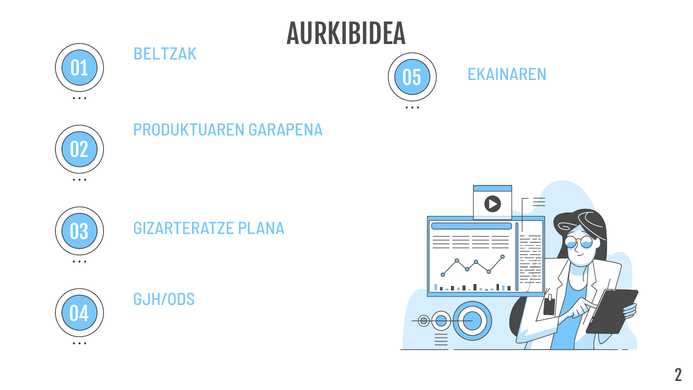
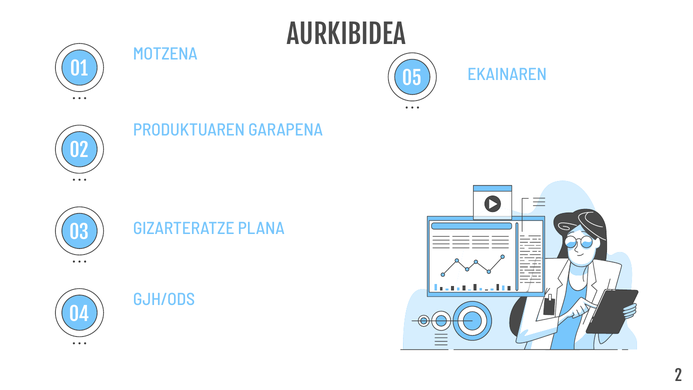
BELTZAK: BELTZAK -> MOTZENA
